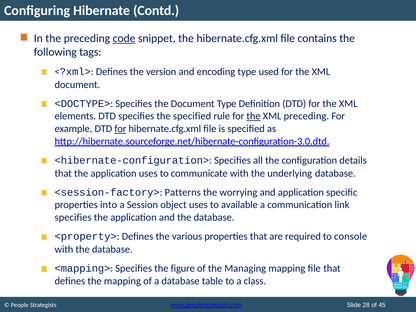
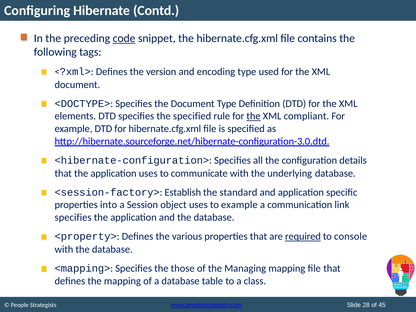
XML preceding: preceding -> compliant
for at (120, 129) underline: present -> none
Patterns: Patterns -> Establish
worrying: worrying -> standard
to available: available -> example
required underline: none -> present
figure: figure -> those
